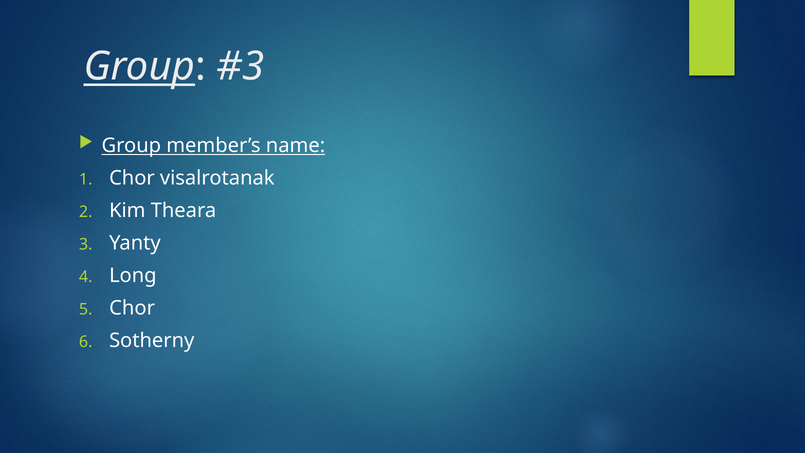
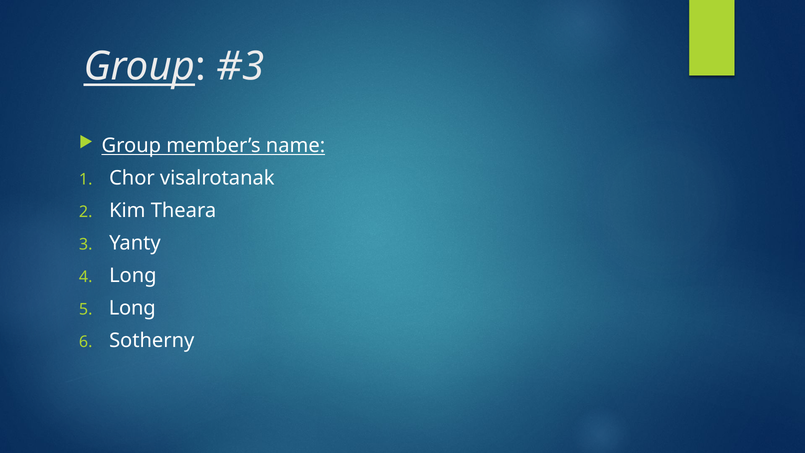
Chor at (132, 308): Chor -> Long
